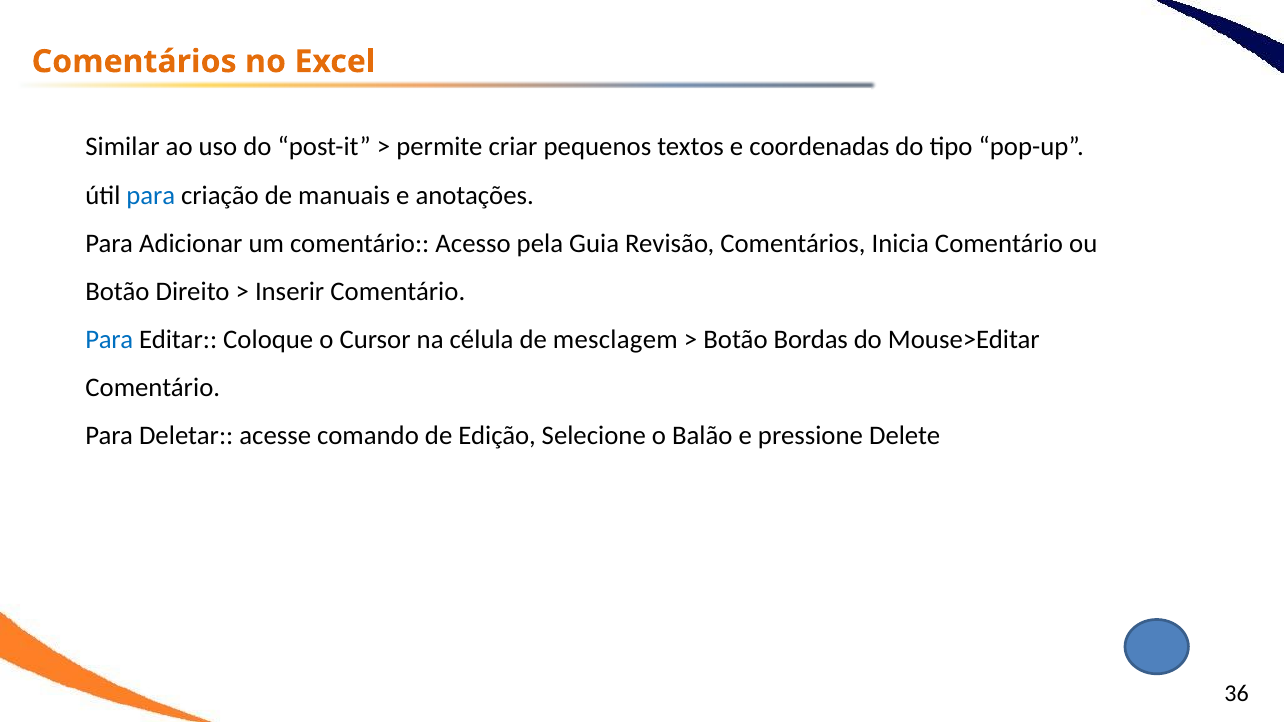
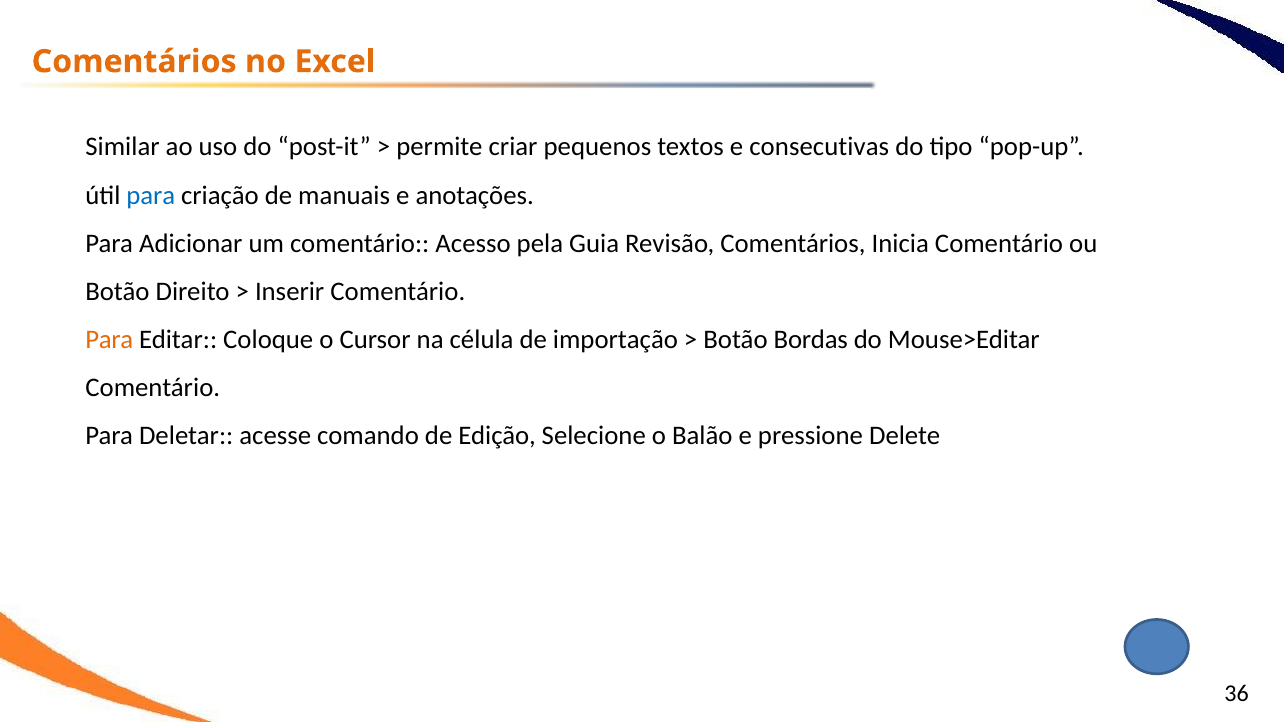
coordenadas: coordenadas -> consecutivas
Para at (109, 340) colour: blue -> orange
mesclagem: mesclagem -> importação
